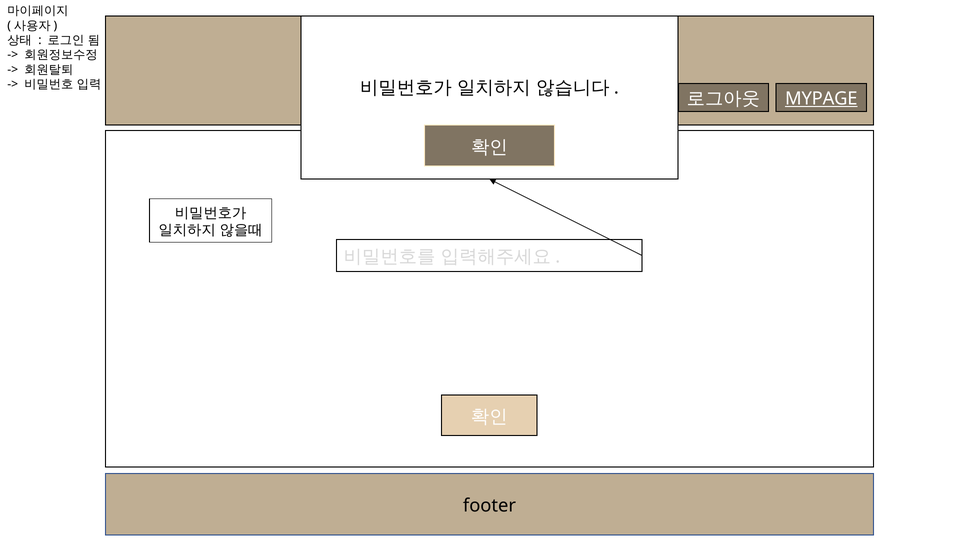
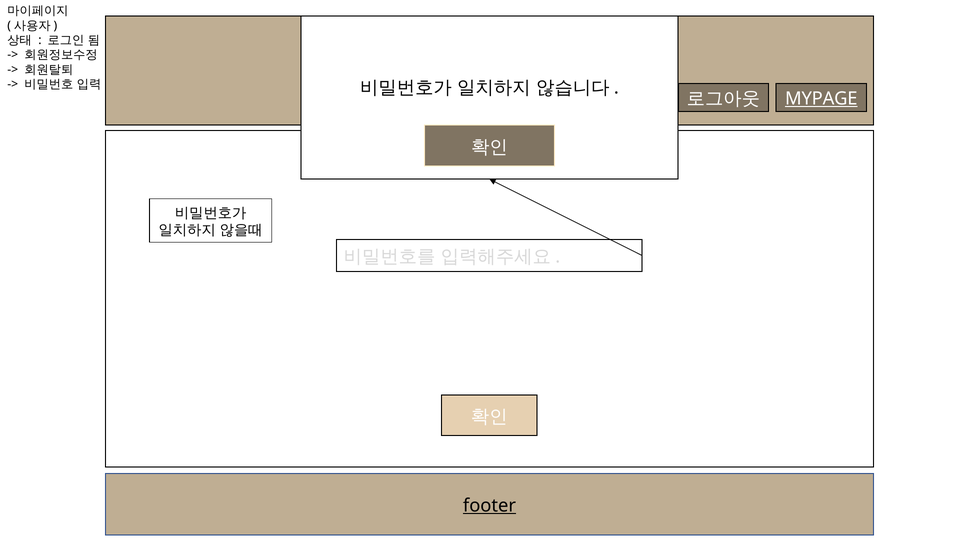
footer underline: none -> present
